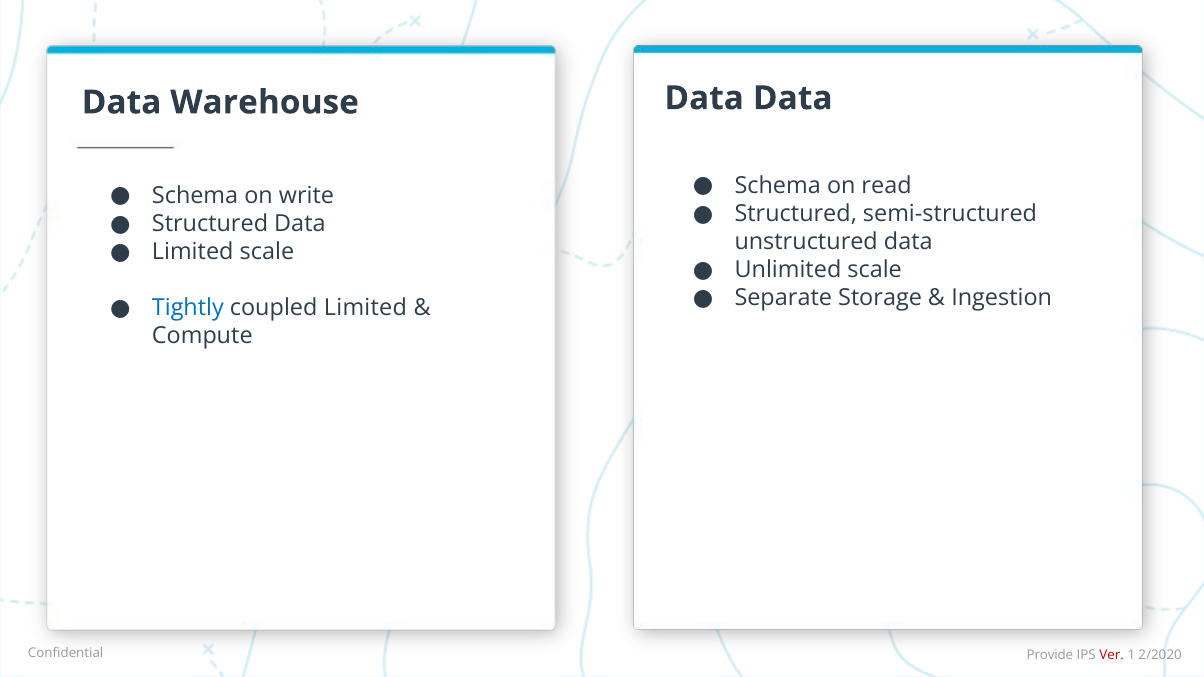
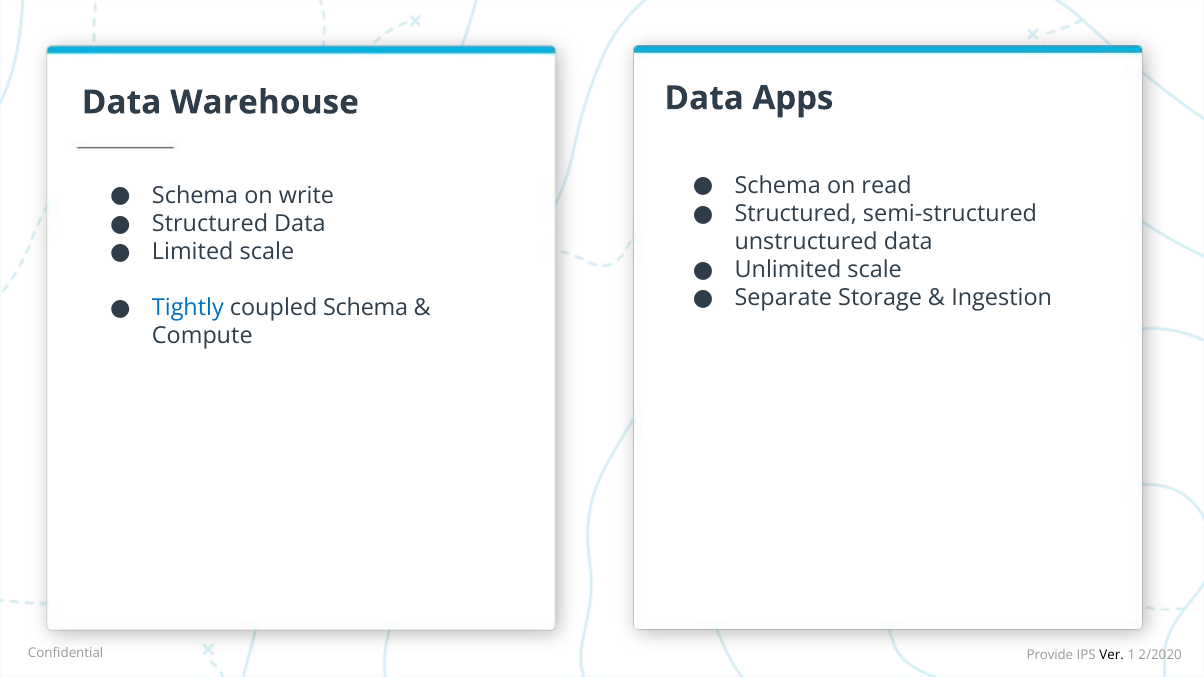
Data Data: Data -> Apps
coupled Limited: Limited -> Schema
Ver colour: red -> black
